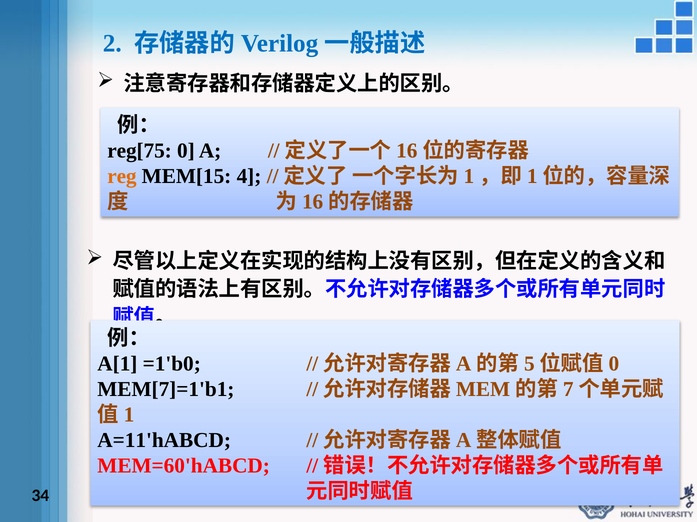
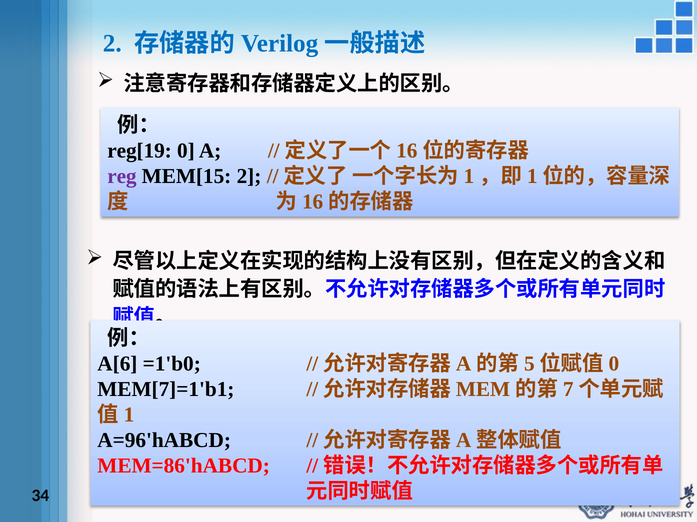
reg[75: reg[75 -> reg[19
reg colour: orange -> purple
MEM[15 4: 4 -> 2
A[1: A[1 -> A[6
A=11'hABCD: A=11'hABCD -> A=96'hABCD
MEM=60'hABCD: MEM=60'hABCD -> MEM=86'hABCD
